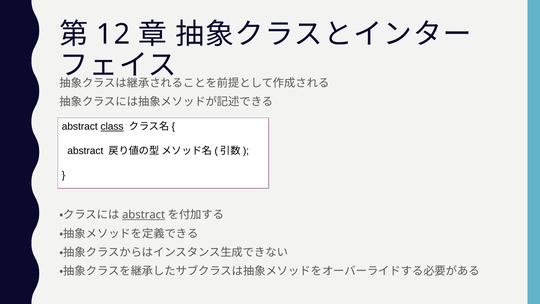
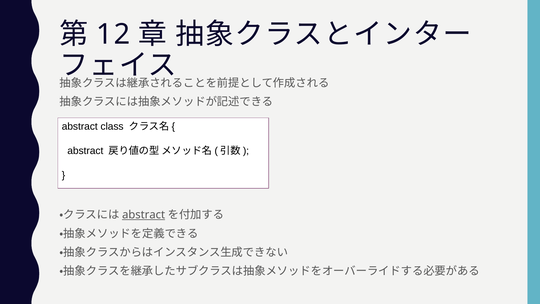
class underline: present -> none
